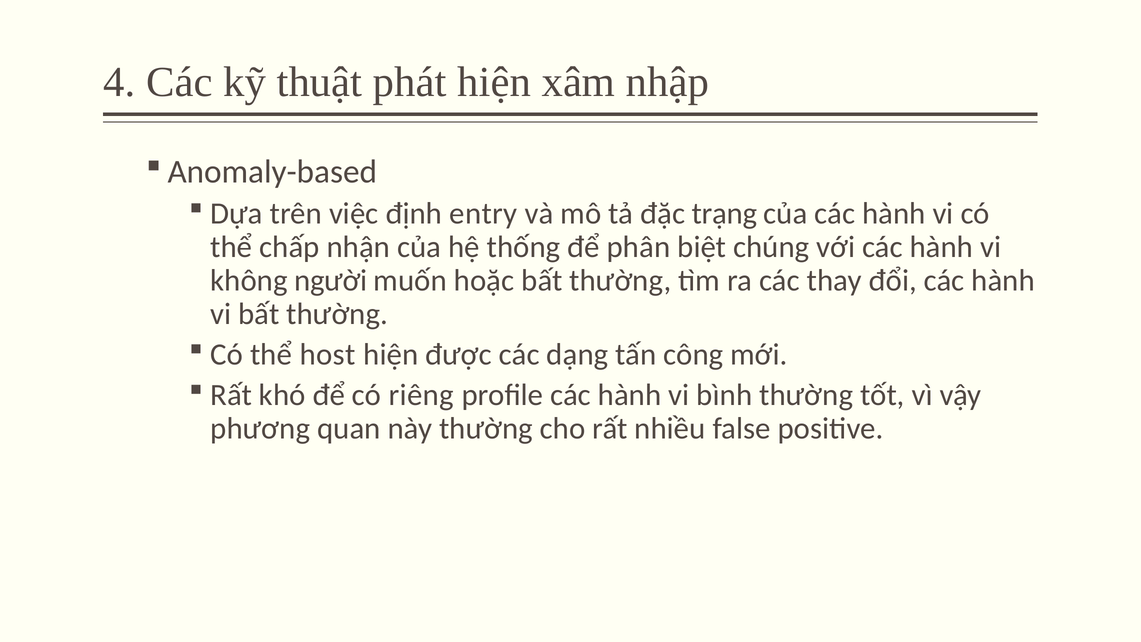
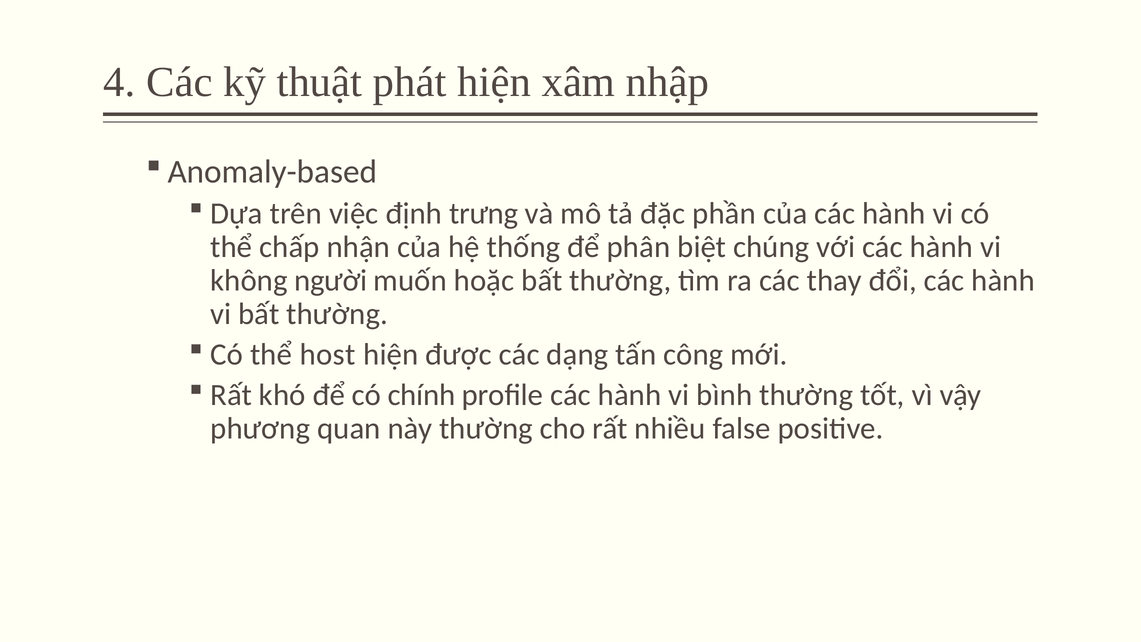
entry: entry -> trưng
trạng: trạng -> phần
riêng: riêng -> chính
